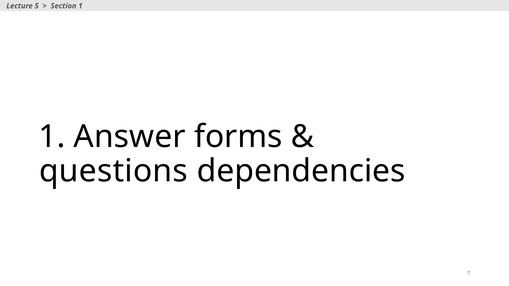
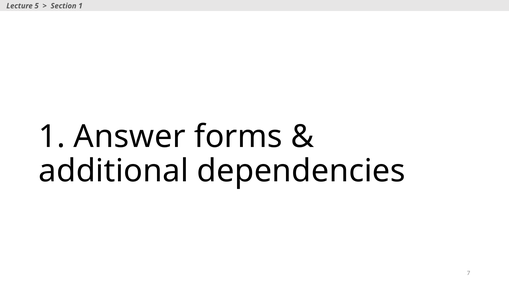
questions: questions -> additional
